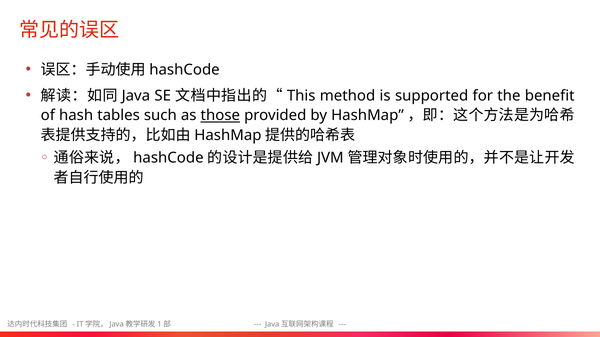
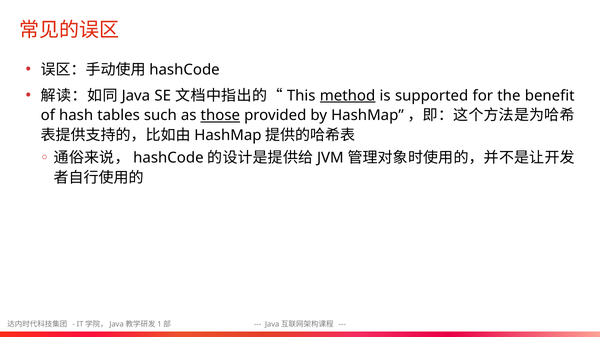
method underline: none -> present
